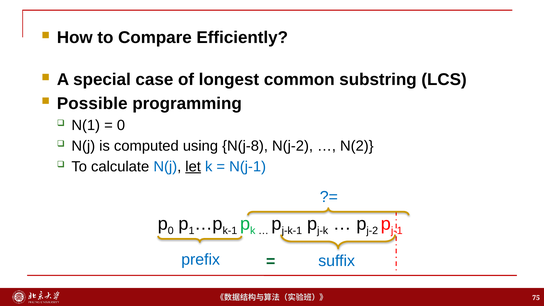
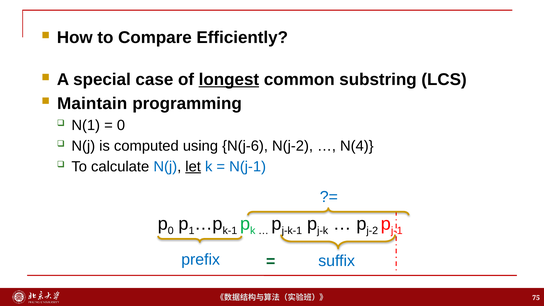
longest underline: none -> present
Possible: Possible -> Maintain
N(j-8: N(j-8 -> N(j-6
N(2: N(2 -> N(4
